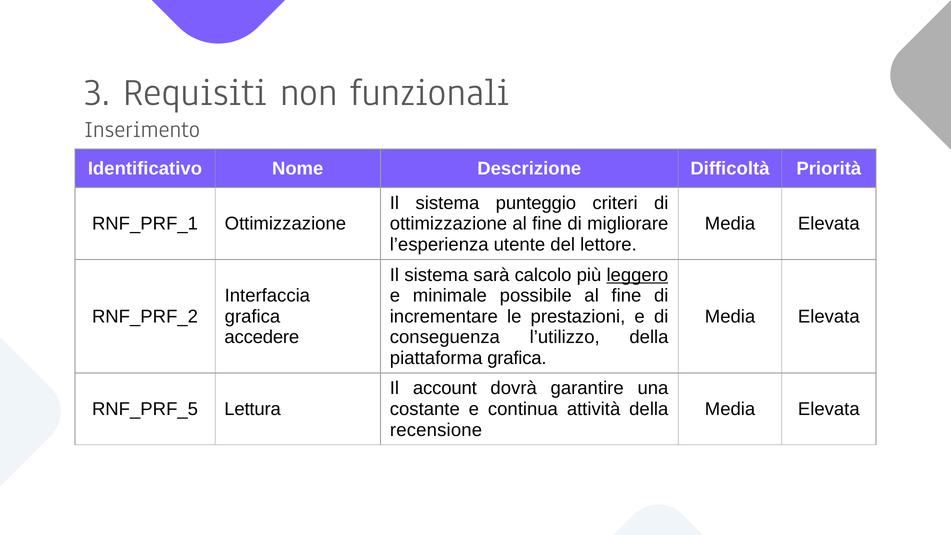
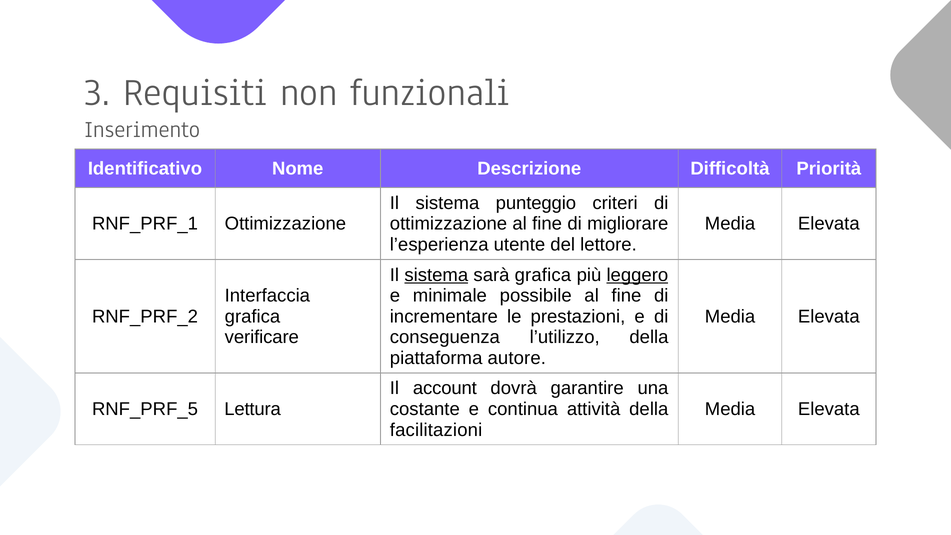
sistema at (436, 275) underline: none -> present
sarà calcolo: calcolo -> grafica
accedere: accedere -> verificare
piattaforma grafica: grafica -> autore
recensione: recensione -> facilitazioni
